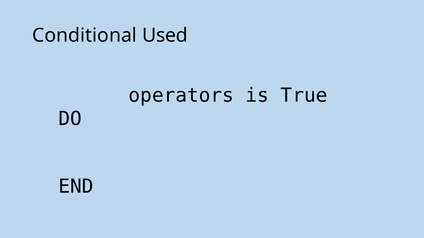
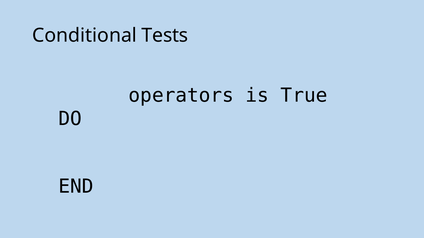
Used: Used -> Tests
